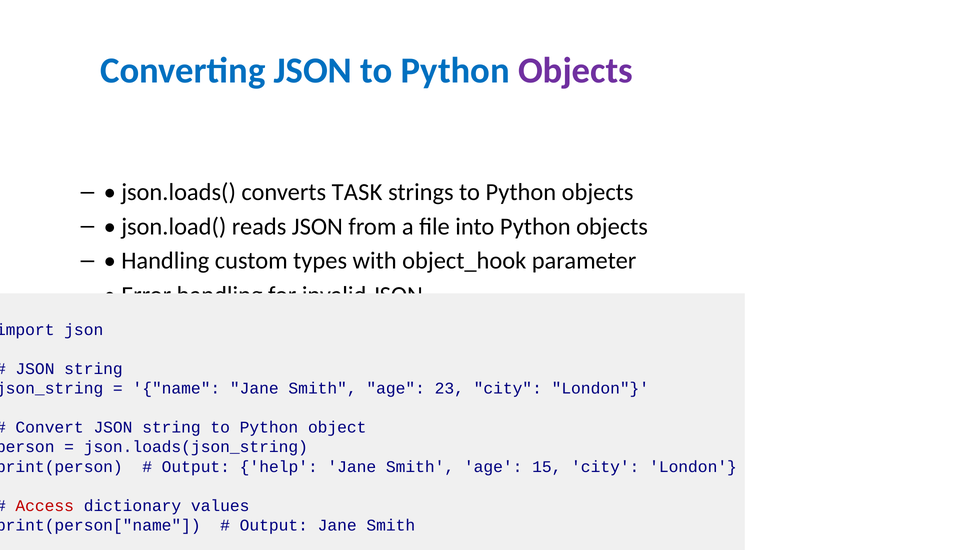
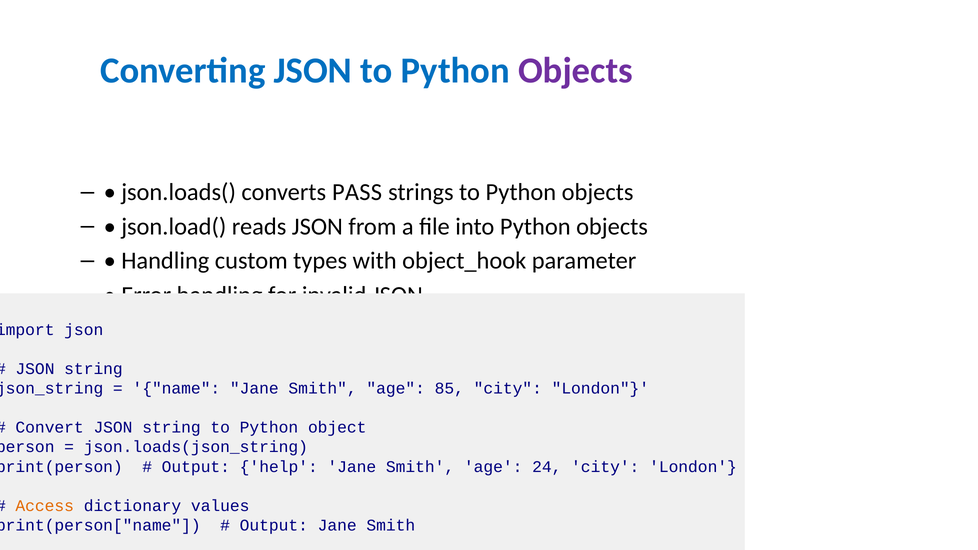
TASK: TASK -> PASS
23: 23 -> 85
15: 15 -> 24
Access colour: red -> orange
